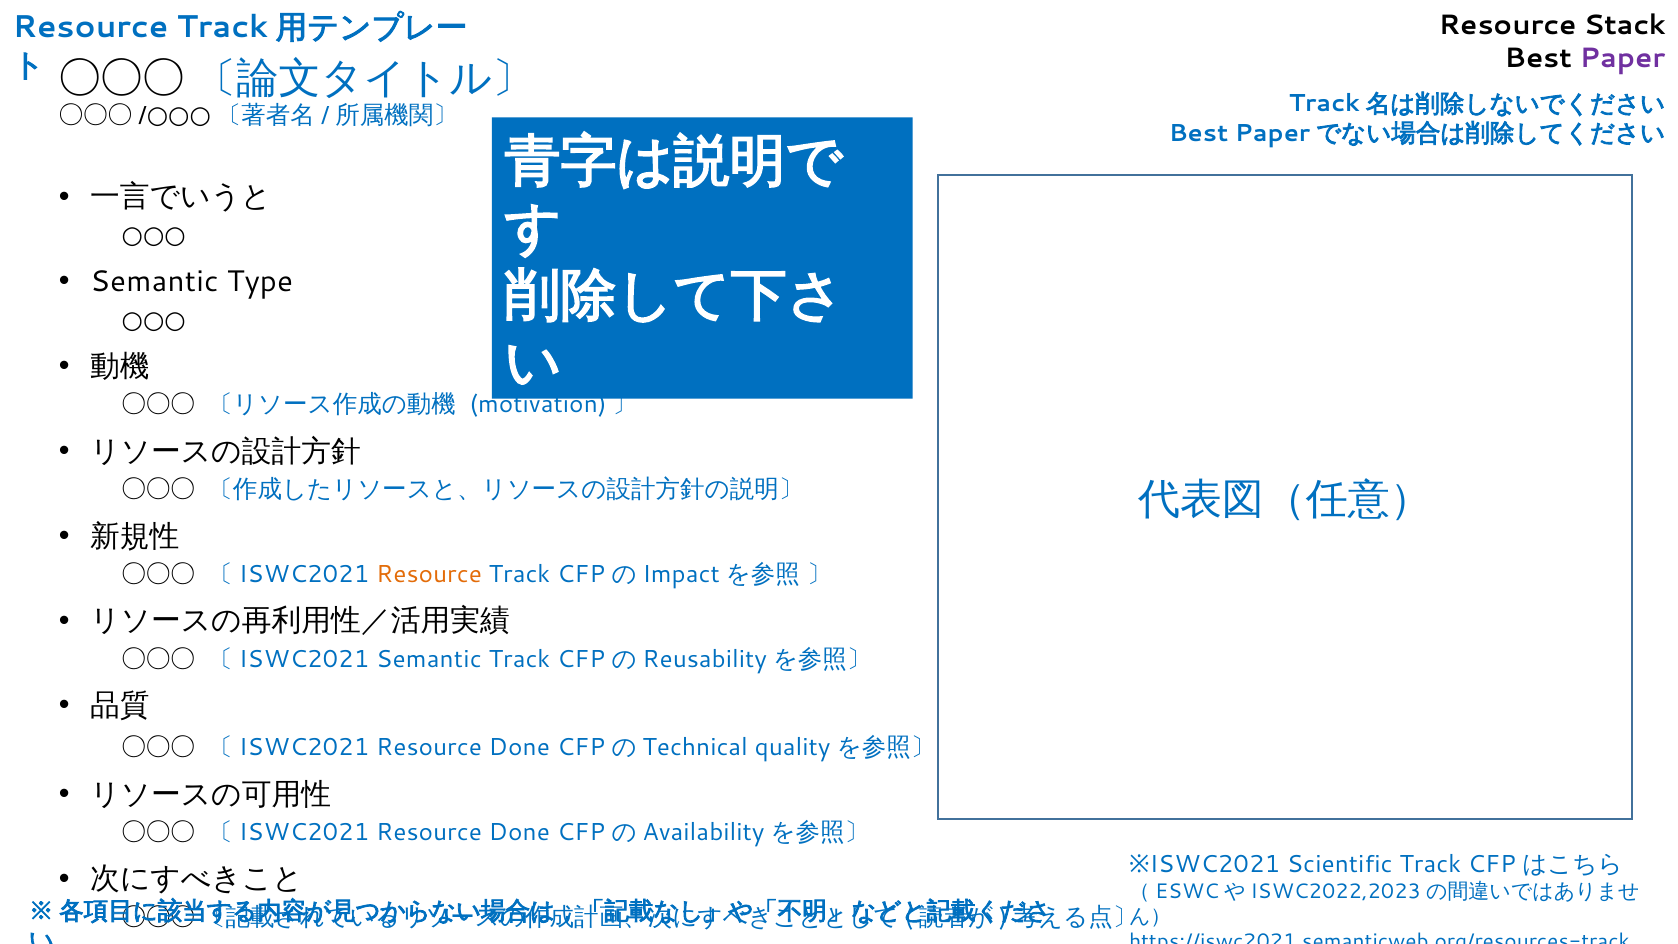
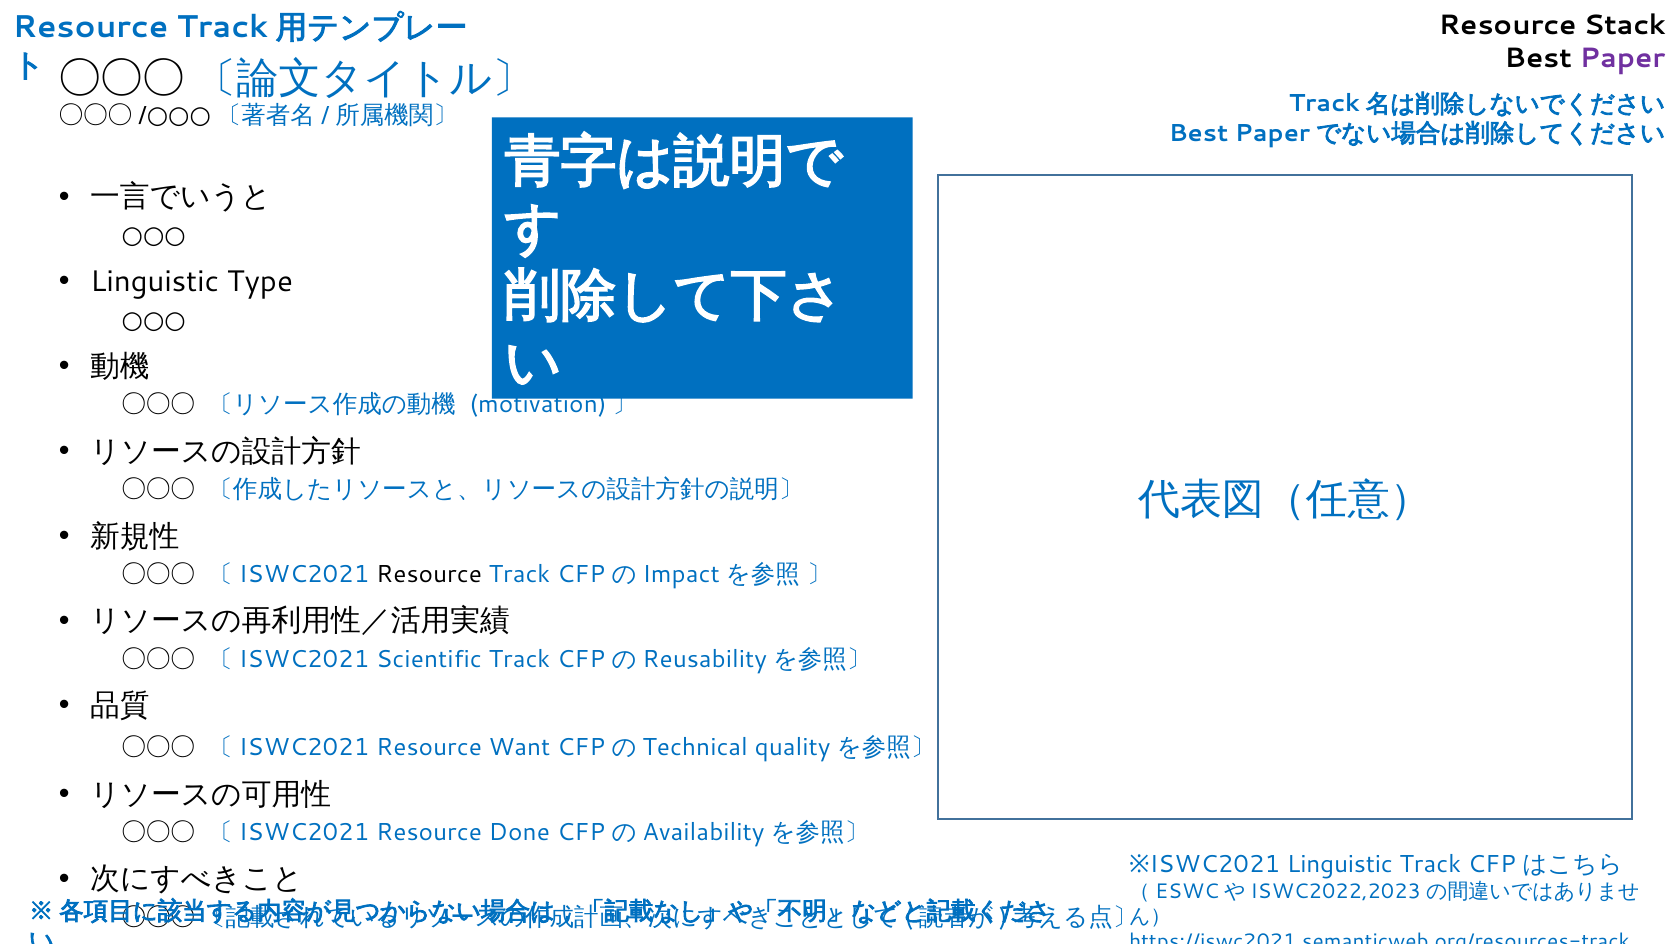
Semantic at (154, 282): Semantic -> Linguistic
Resource at (429, 574) colour: orange -> black
〔ISWC2021 Semantic: Semantic -> Scientific
Done at (519, 747): Done -> Want
※ISWC2021 Scientific: Scientific -> Linguistic
